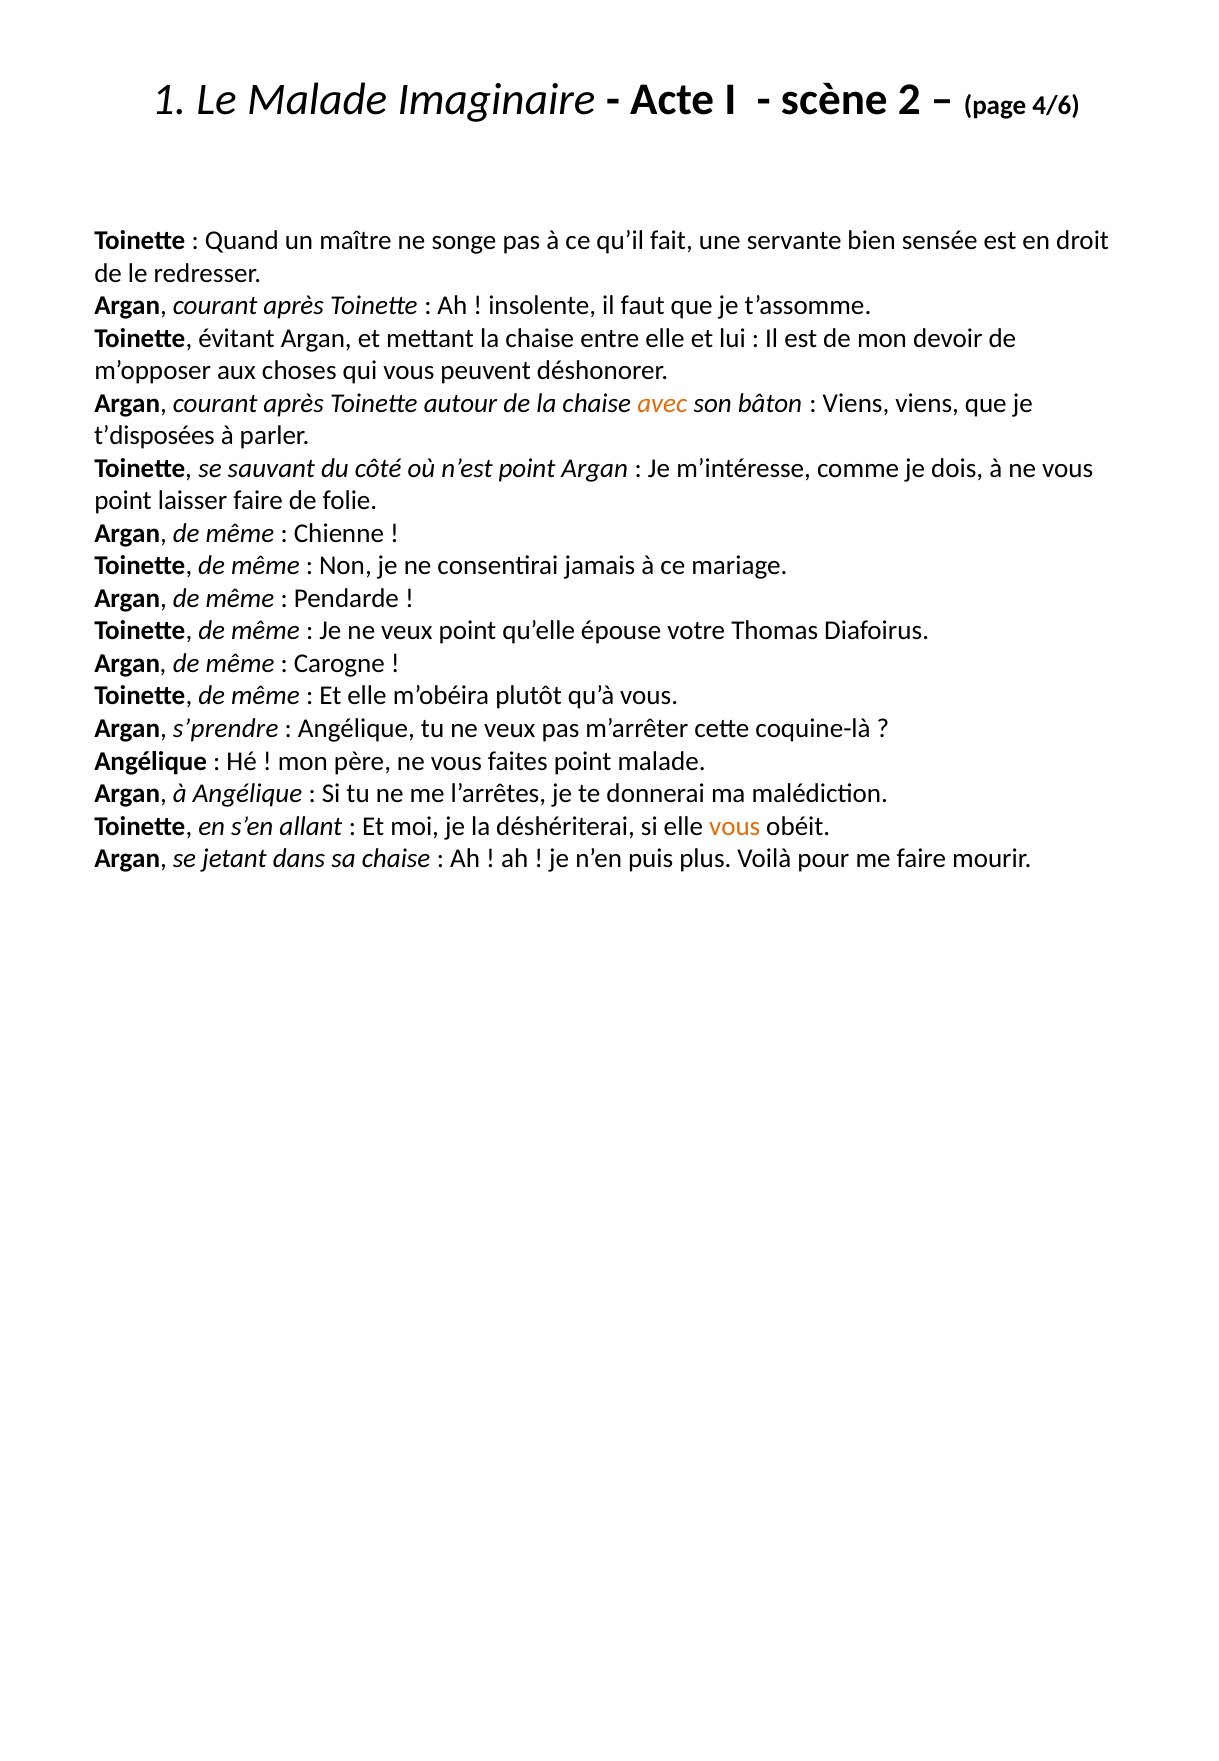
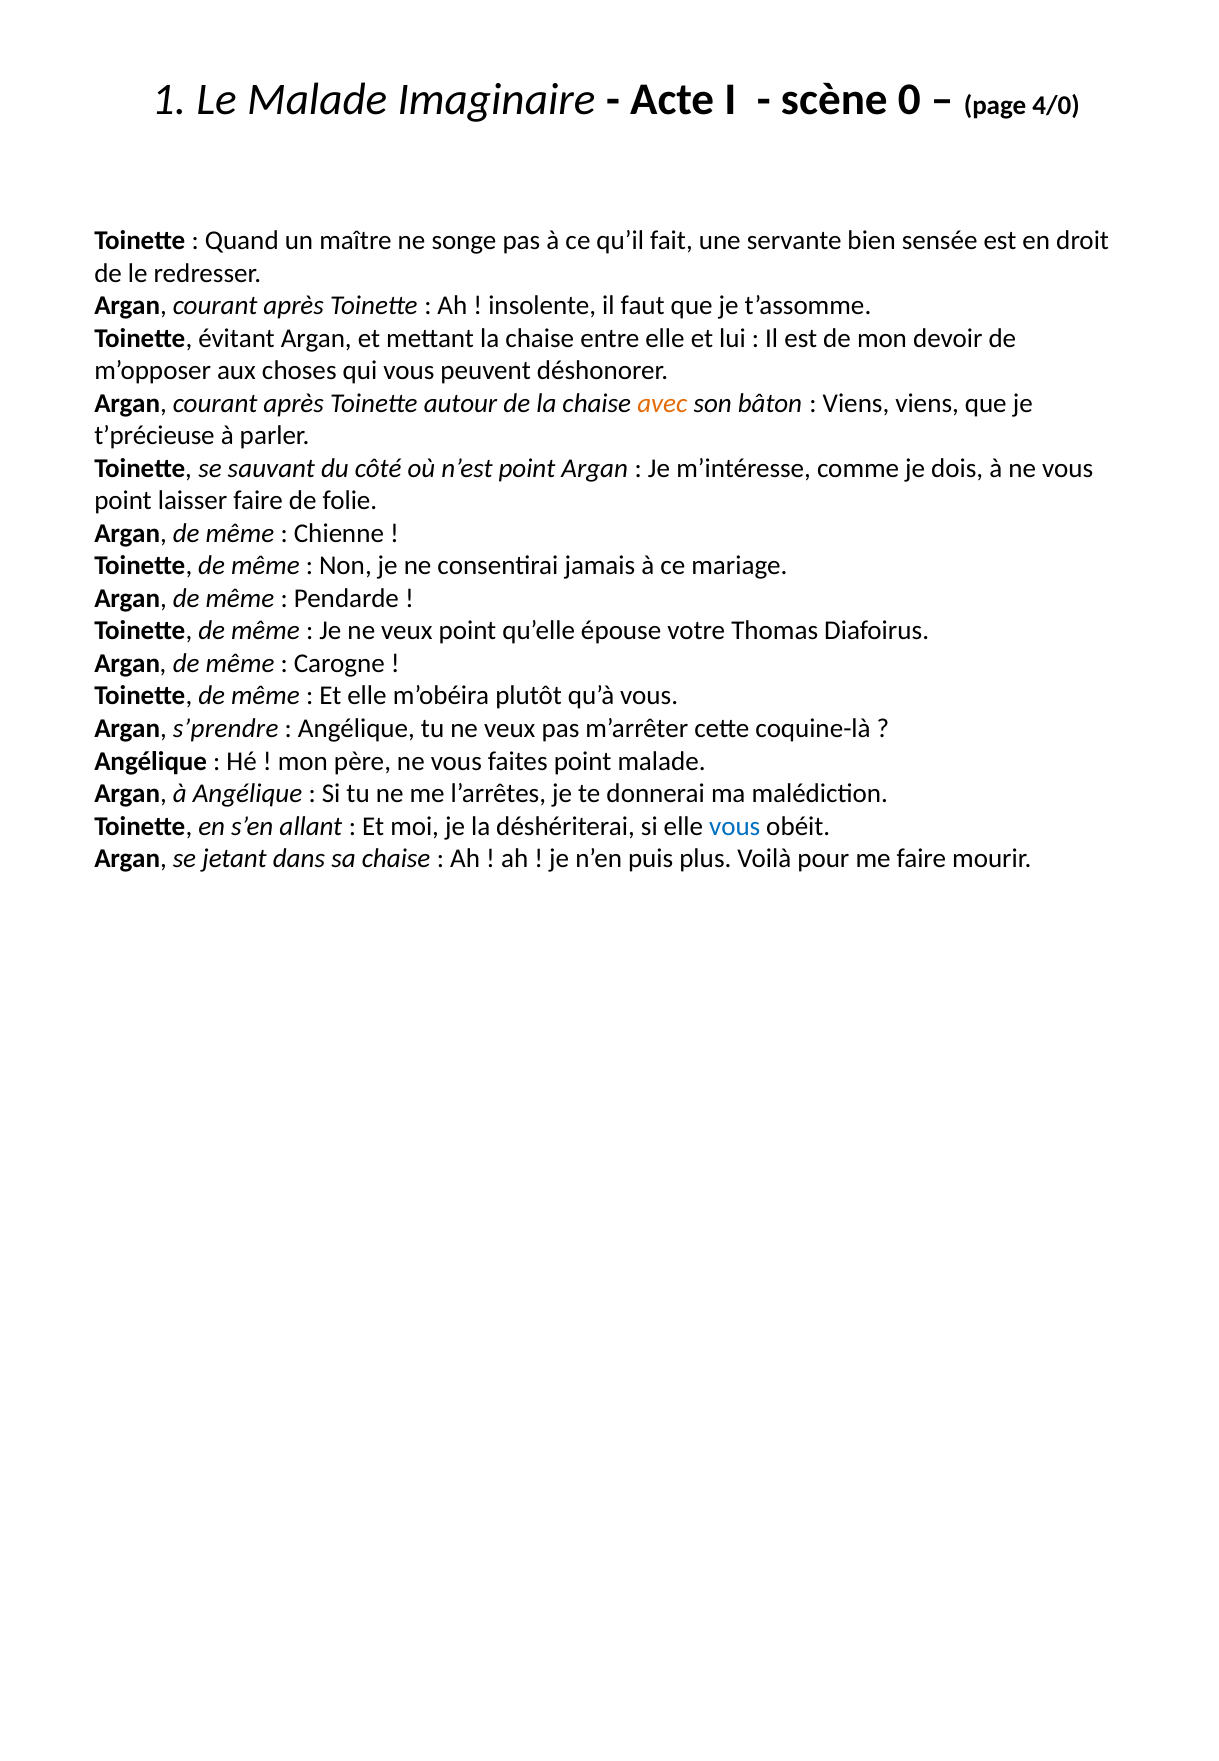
2: 2 -> 0
4/6: 4/6 -> 4/0
t’disposées: t’disposées -> t’précieuse
vous at (735, 826) colour: orange -> blue
